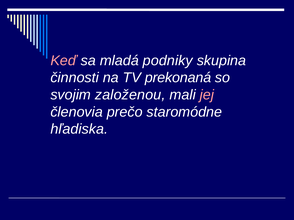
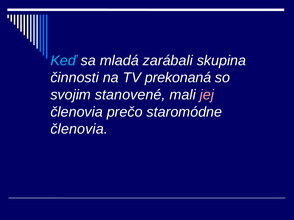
Keď colour: pink -> light blue
podniky: podniky -> zarábali
založenou: založenou -> stanovené
hľadiska at (79, 129): hľadiska -> členovia
